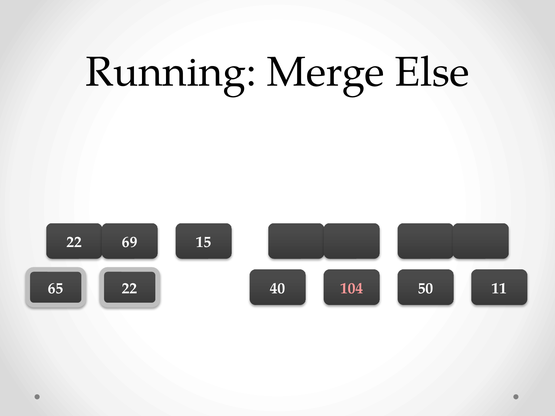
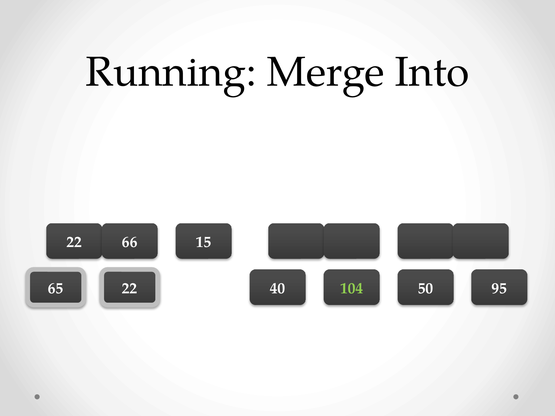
Else: Else -> Into
69: 69 -> 66
104 colour: pink -> light green
11: 11 -> 95
